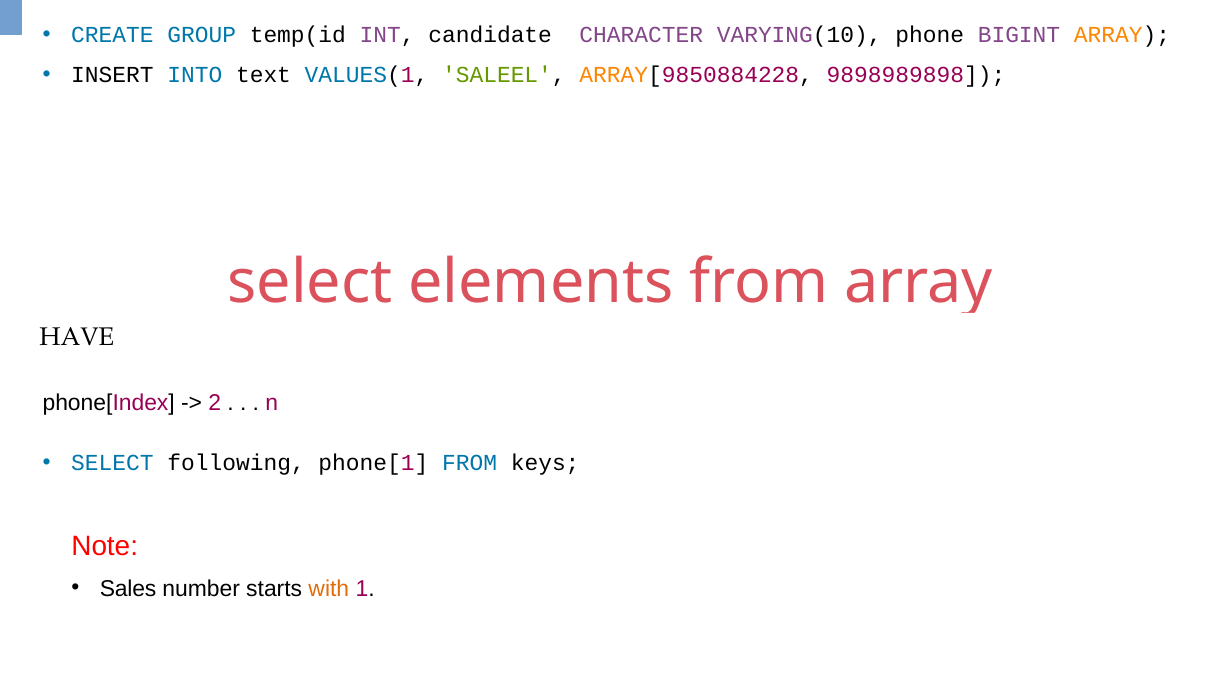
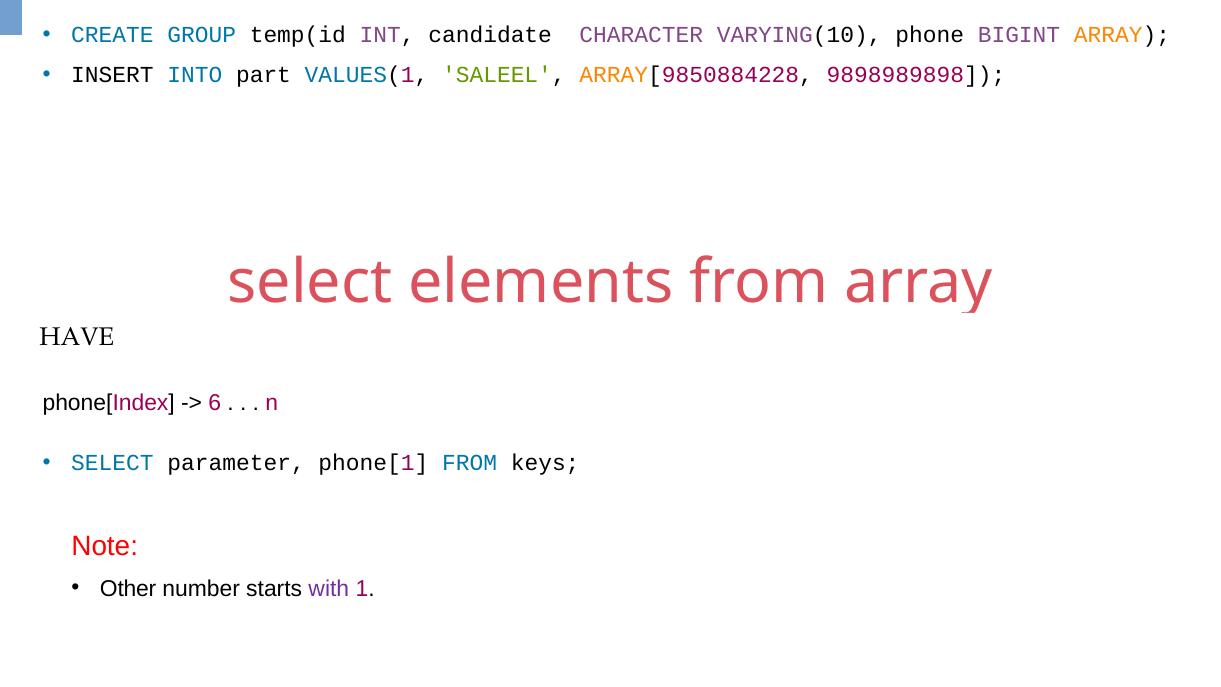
text: text -> part
2: 2 -> 6
following: following -> parameter
Sales: Sales -> Other
with colour: orange -> purple
